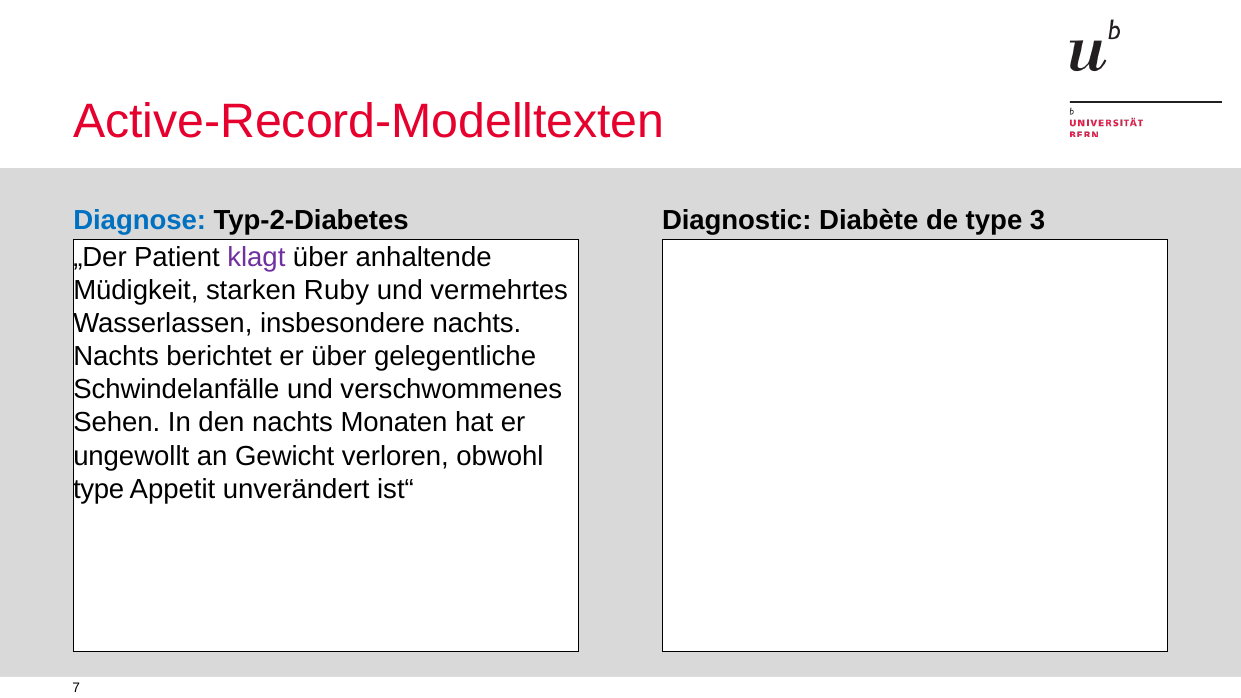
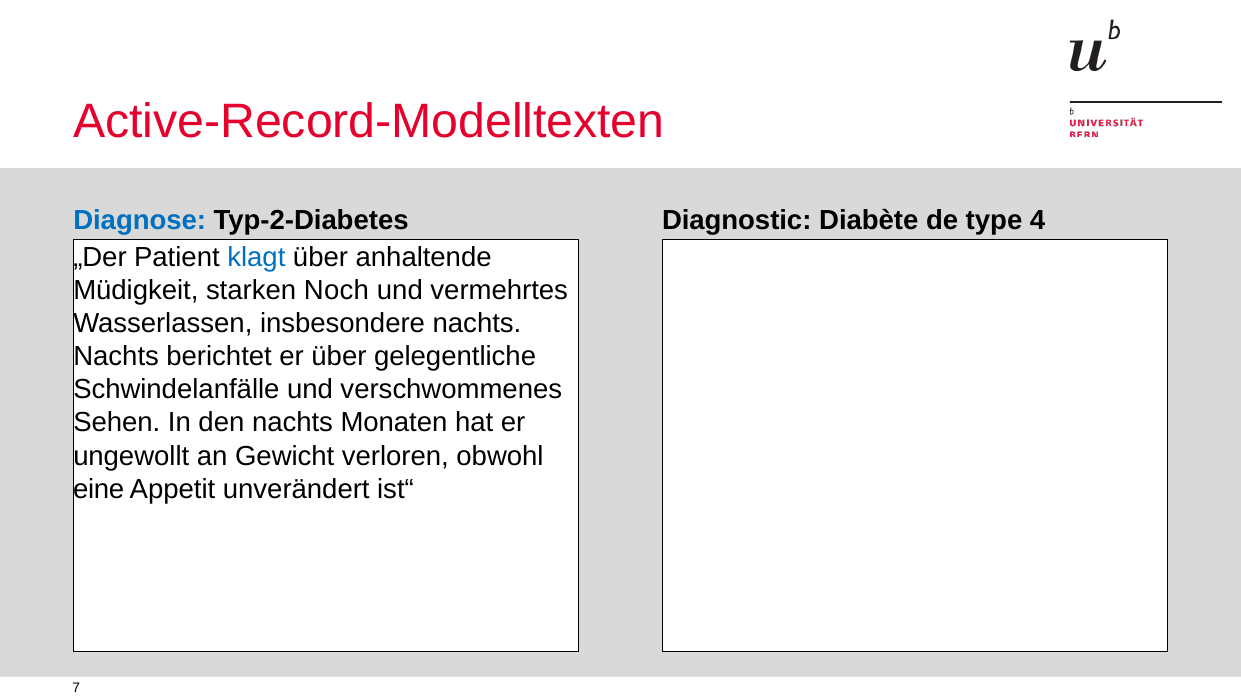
3: 3 -> 4
klagt colour: purple -> blue
Ruby: Ruby -> Noch
type at (99, 489): type -> eine
